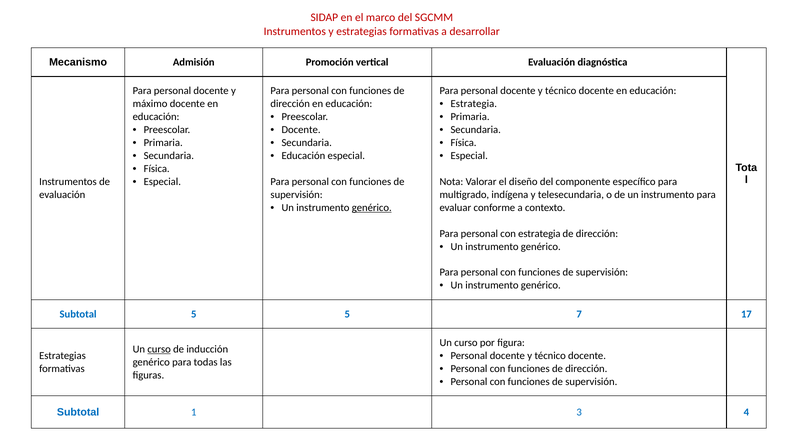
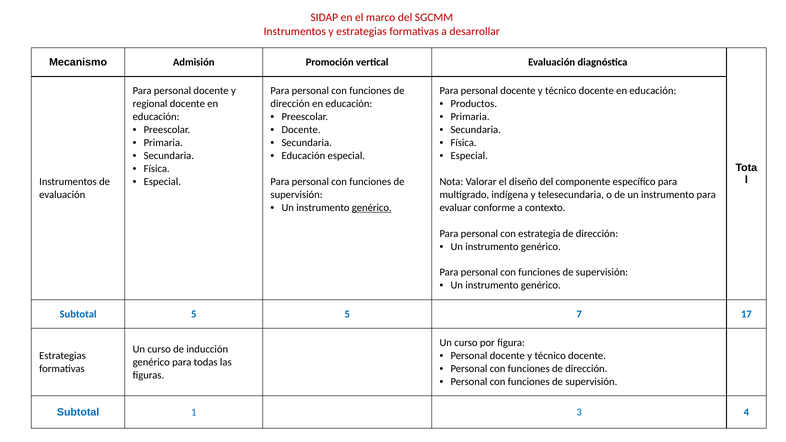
Estrategia at (474, 104): Estrategia -> Productos
máximo: máximo -> regional
curso at (159, 349) underline: present -> none
